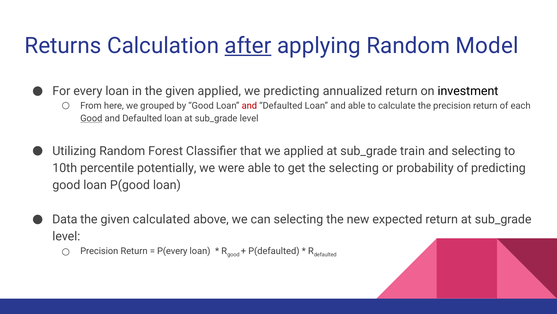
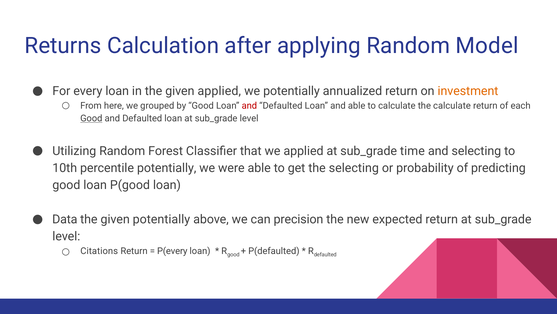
after underline: present -> none
we predicting: predicting -> potentially
investment colour: black -> orange
the precision: precision -> calculate
train: train -> time
given calculated: calculated -> potentially
can selecting: selecting -> precision
Precision at (99, 251): Precision -> Citations
